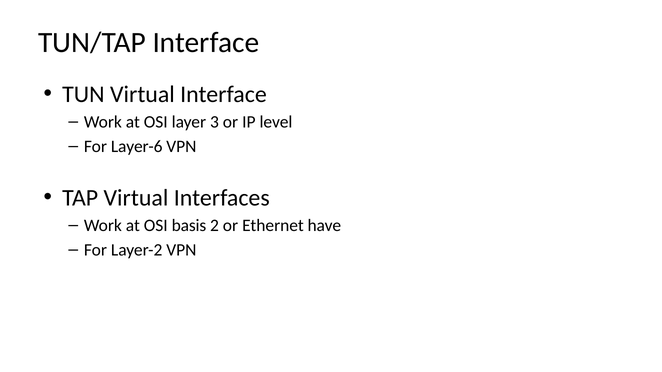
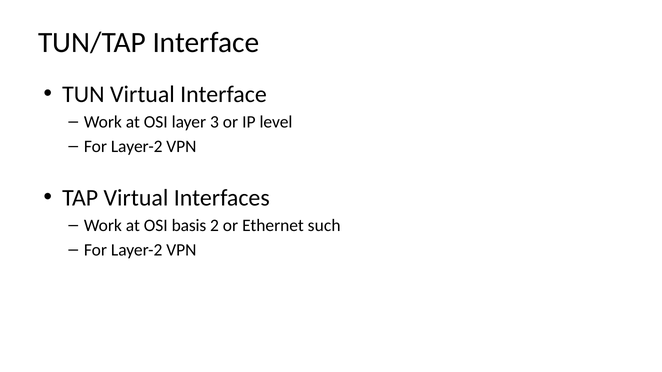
Layer-6 at (137, 147): Layer-6 -> Layer-2
have: have -> such
